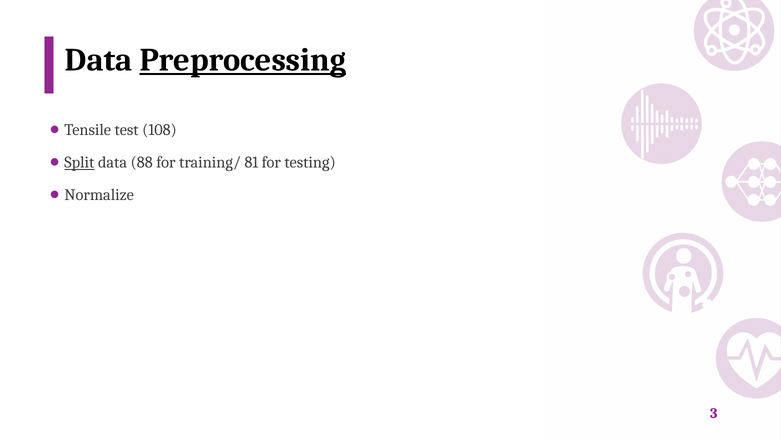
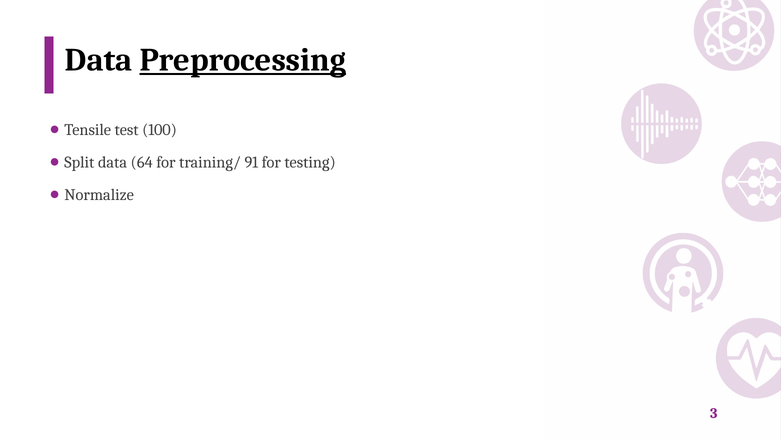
108: 108 -> 100
Split underline: present -> none
88: 88 -> 64
81: 81 -> 91
